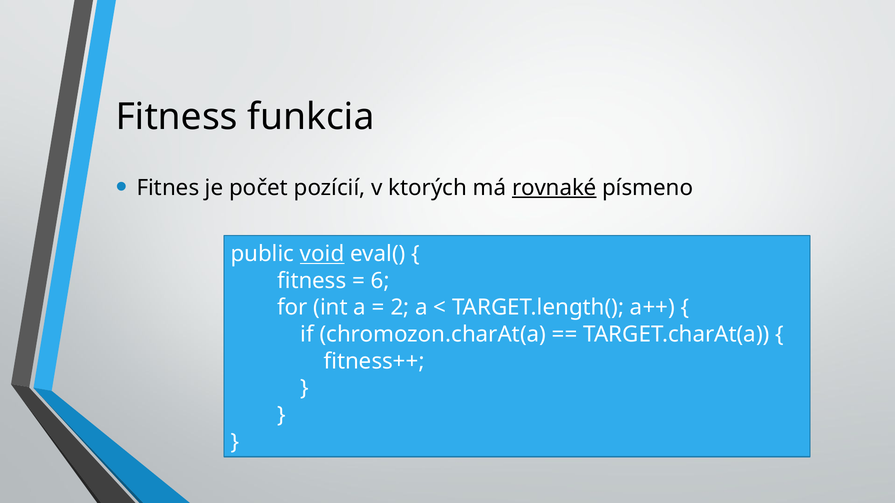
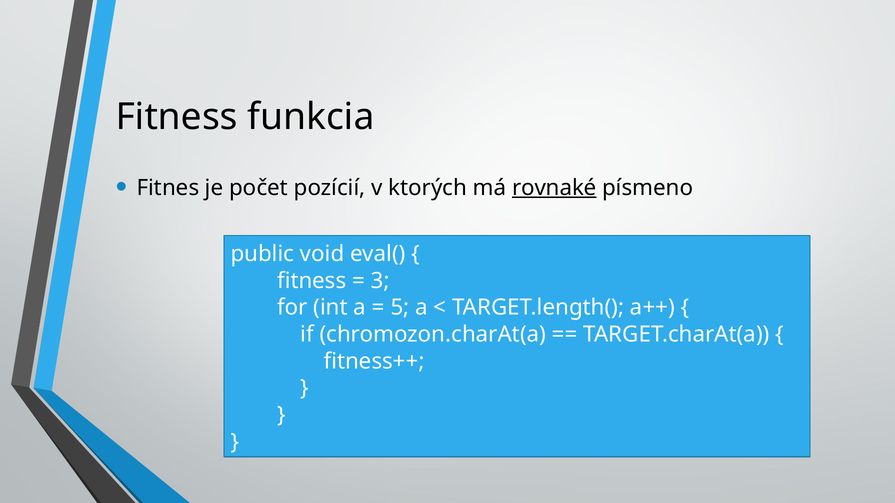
void underline: present -> none
6: 6 -> 3
2: 2 -> 5
